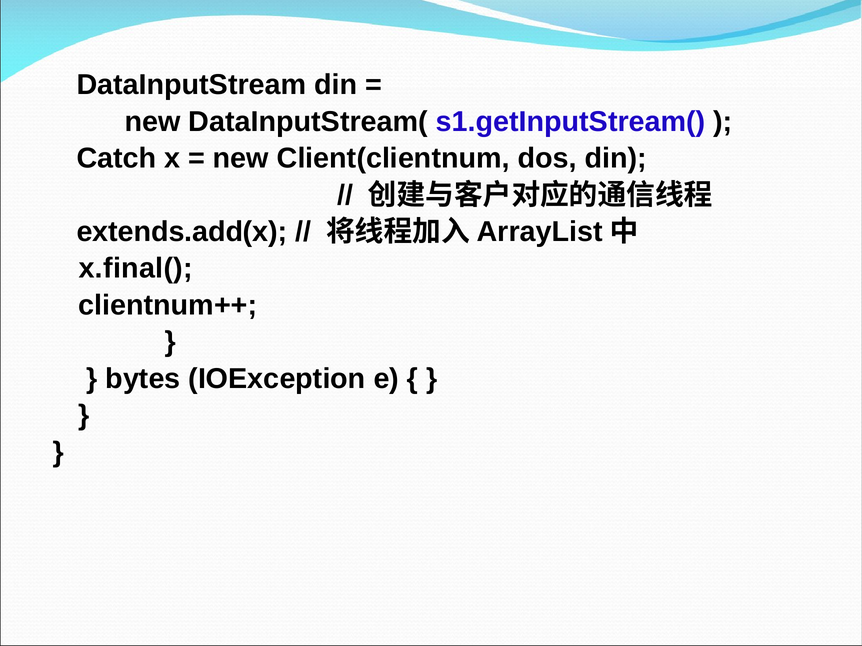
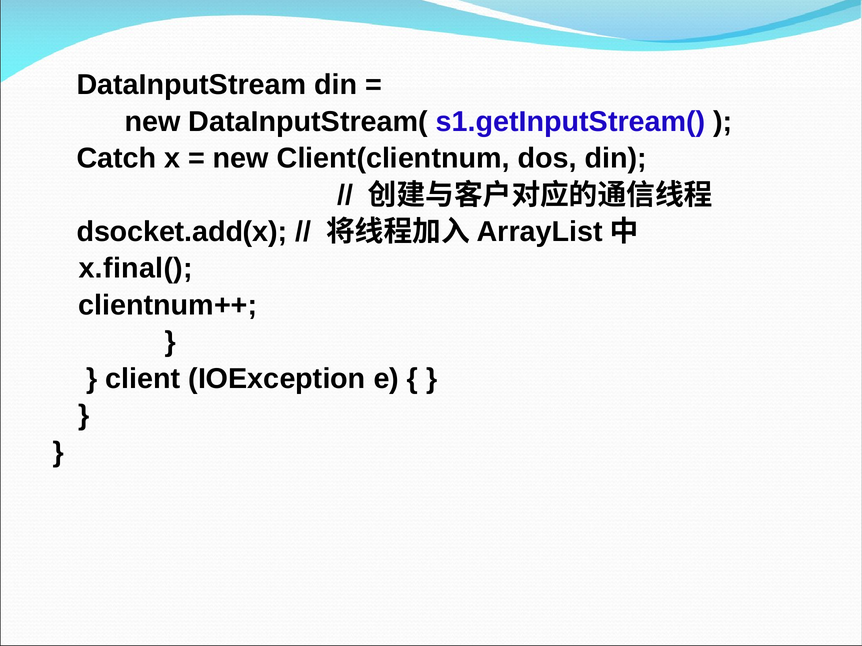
extends.add(x: extends.add(x -> dsocket.add(x
bytes: bytes -> client
